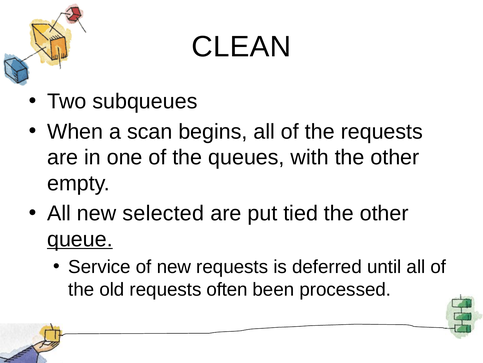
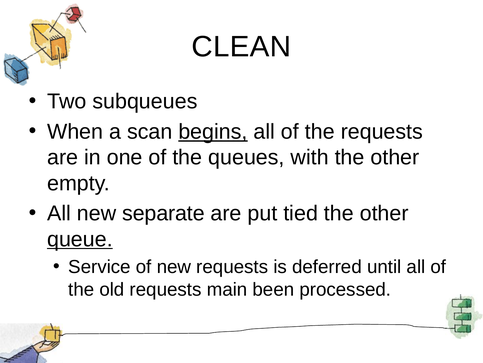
begins underline: none -> present
selected: selected -> separate
often: often -> main
